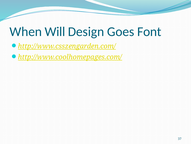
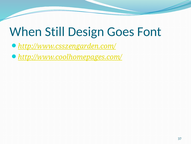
Will: Will -> Still
